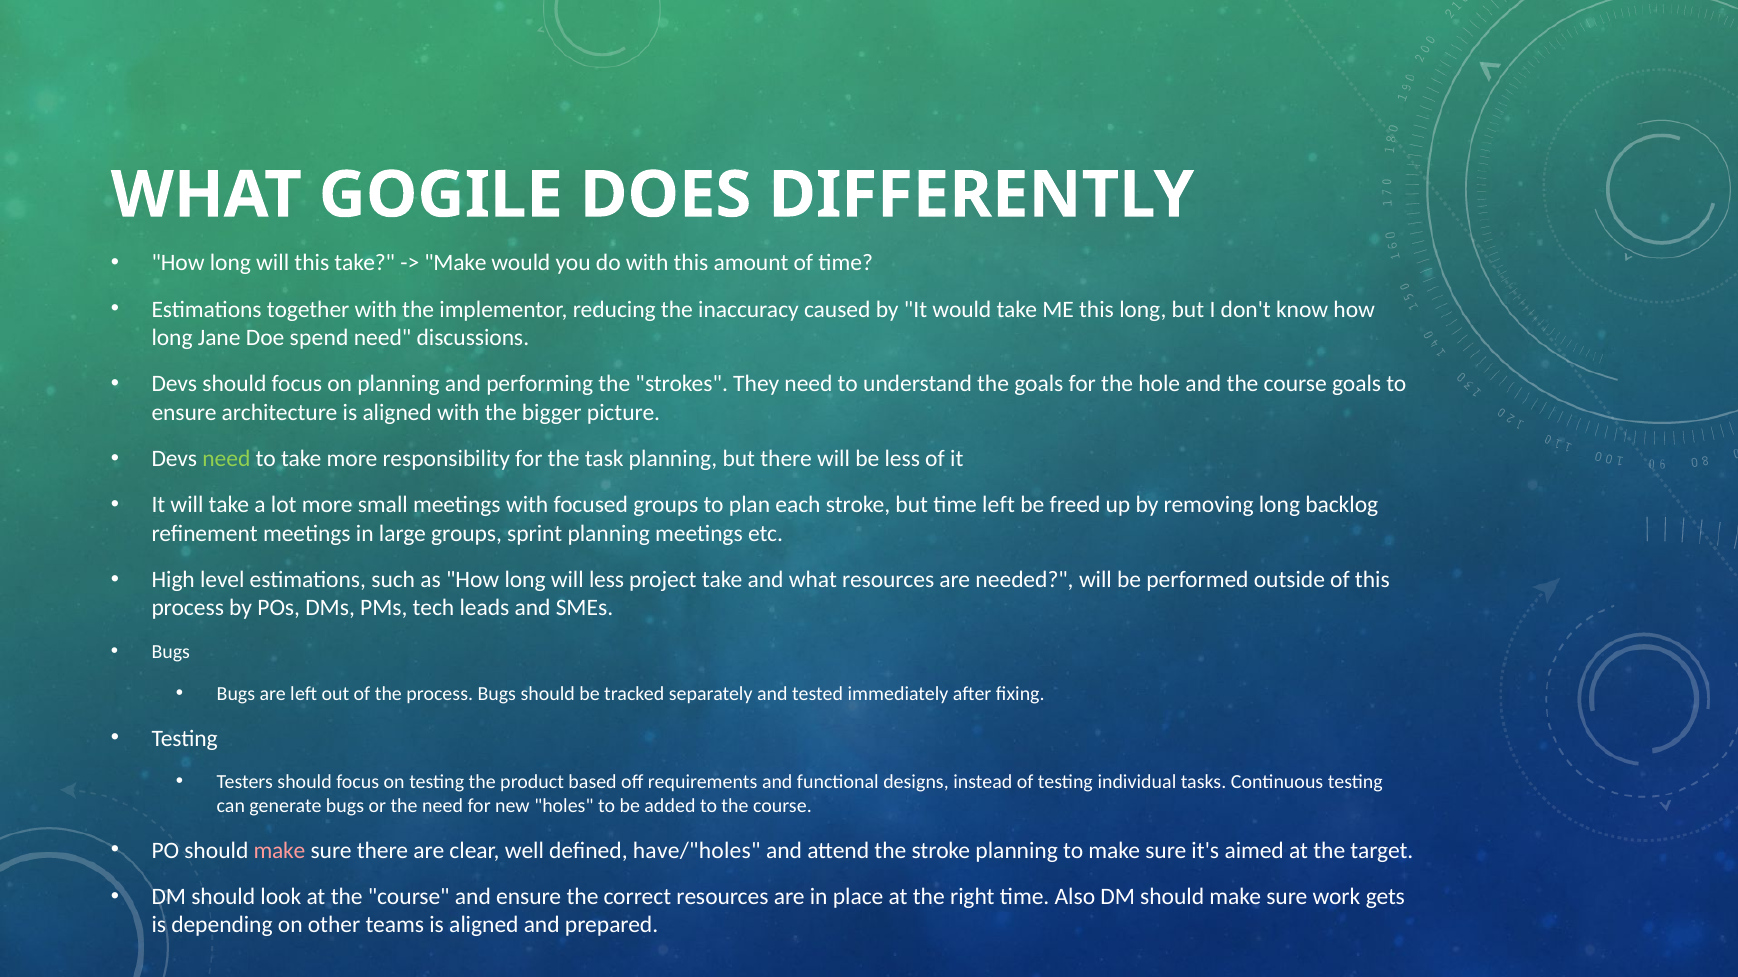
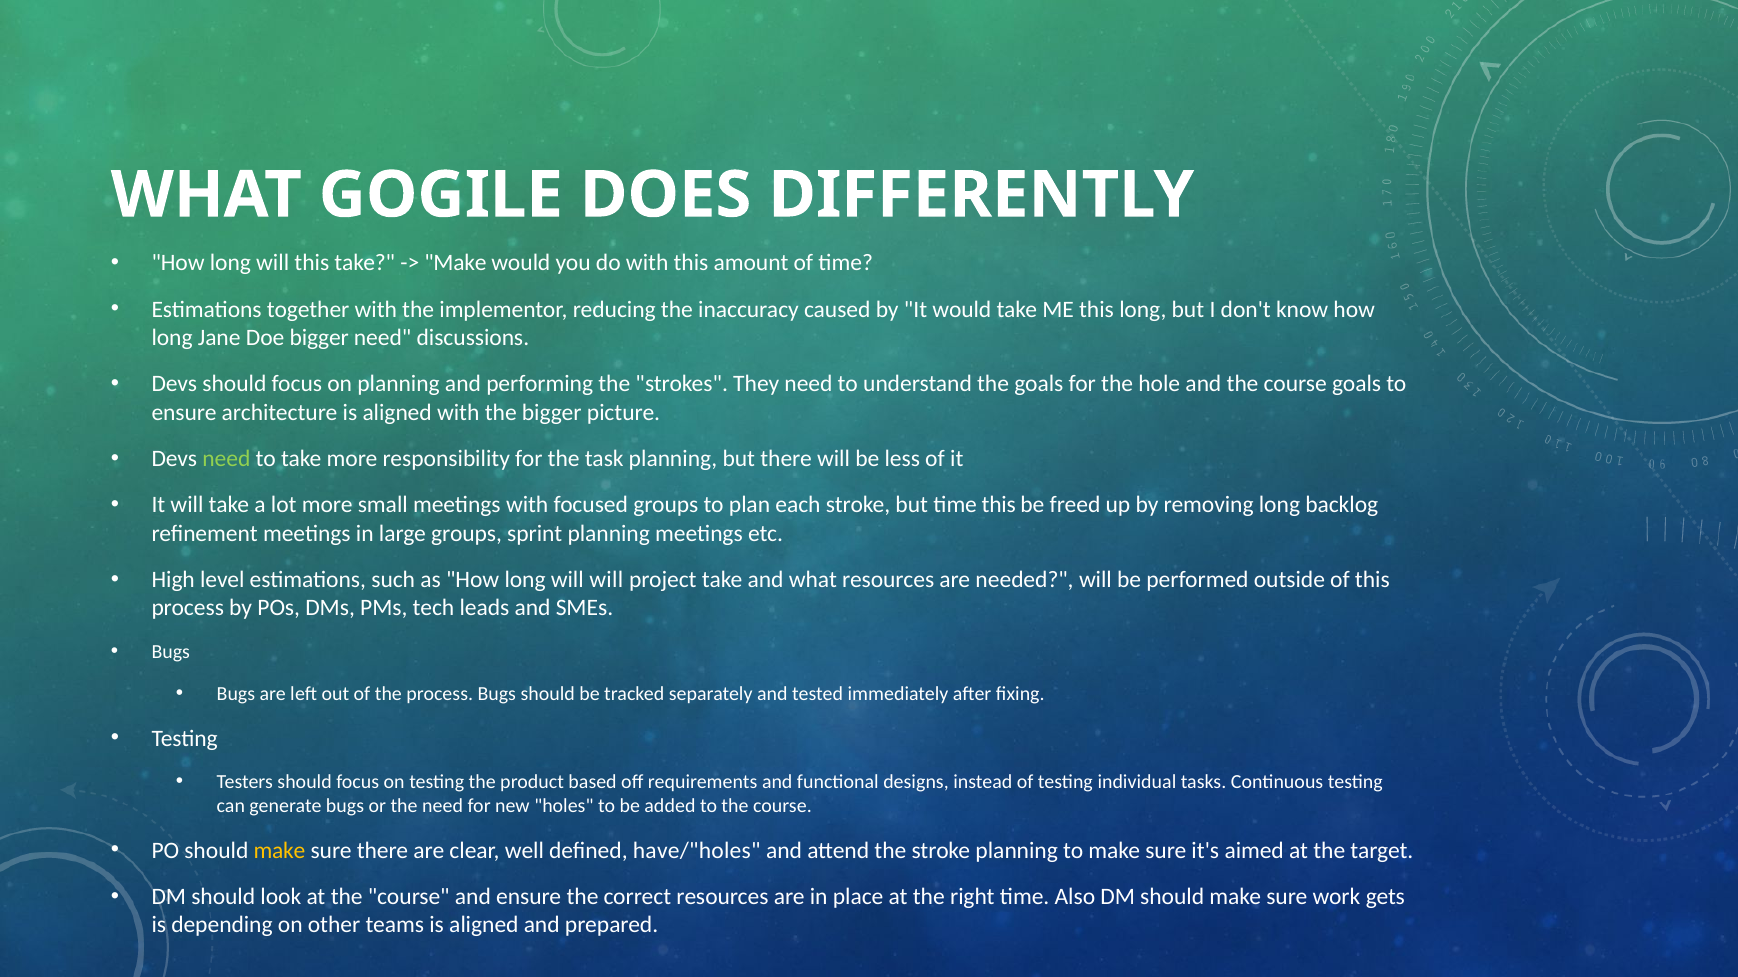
Doe spend: spend -> bigger
time left: left -> this
will less: less -> will
make at (279, 851) colour: pink -> yellow
